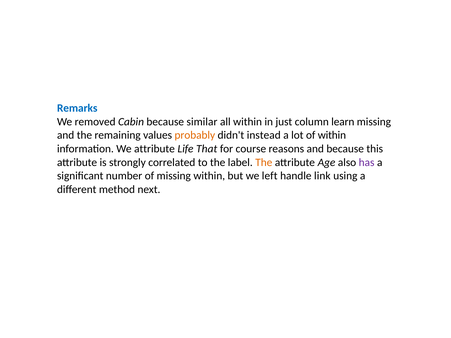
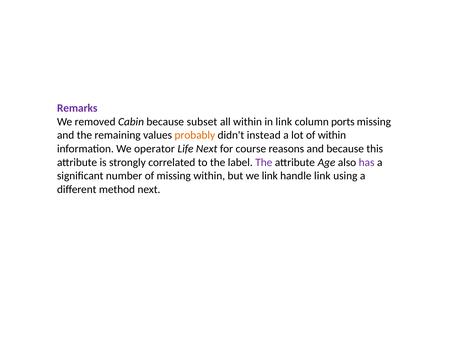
Remarks colour: blue -> purple
similar: similar -> subset
in just: just -> link
learn: learn -> ports
We attribute: attribute -> operator
Life That: That -> Next
The at (264, 162) colour: orange -> purple
we left: left -> link
